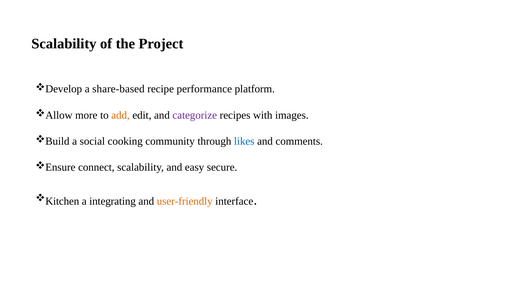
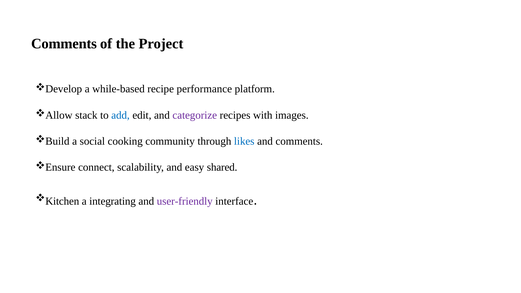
Scalability at (64, 44): Scalability -> Comments
share-based: share-based -> while-based
more: more -> stack
add colour: orange -> blue
secure: secure -> shared
user-friendly colour: orange -> purple
